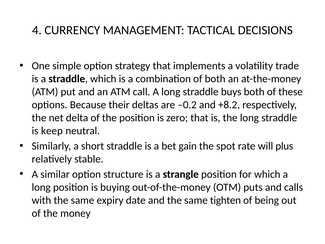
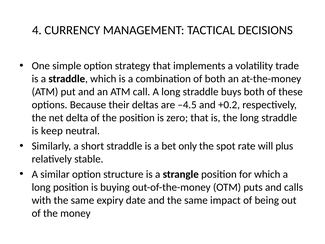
–0.2: –0.2 -> –4.5
+8.2: +8.2 -> +0.2
gain: gain -> only
tighten: tighten -> impact
